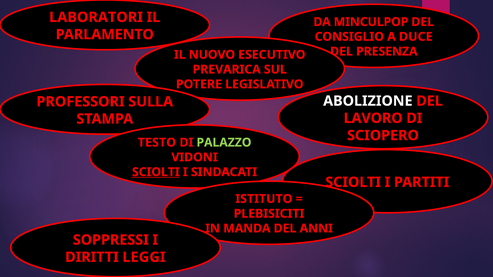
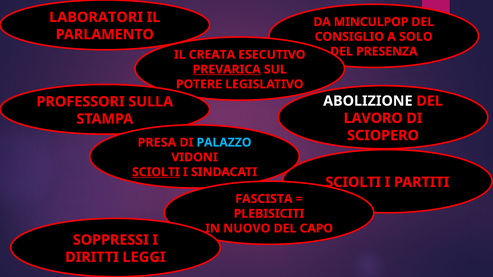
DUCE: DUCE -> SOLO
NUOVO: NUOVO -> CREATA
PREVARICA underline: none -> present
TESTO: TESTO -> PRESA
PALAZZO colour: light green -> light blue
ISTITUTO: ISTITUTO -> FASCISTA
MANDA: MANDA -> NUOVO
ANNI: ANNI -> CAPO
